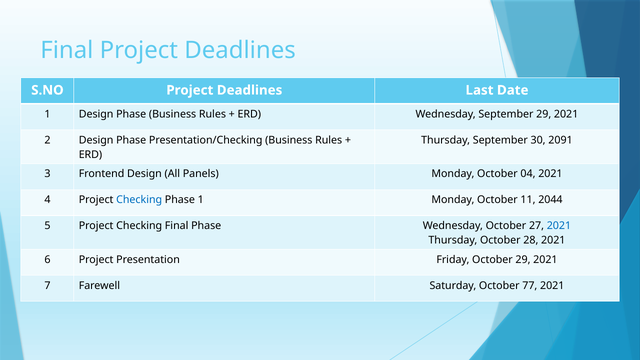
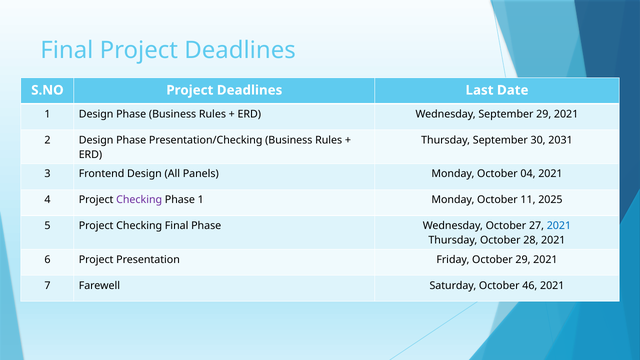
2091: 2091 -> 2031
Checking at (139, 200) colour: blue -> purple
2044: 2044 -> 2025
77: 77 -> 46
